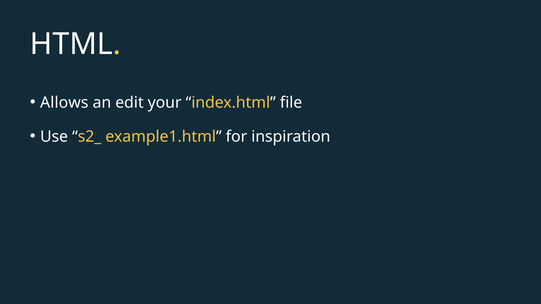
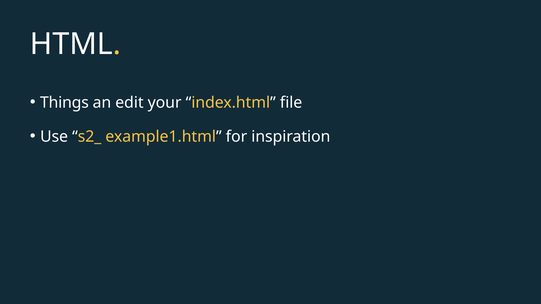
Allows: Allows -> Things
